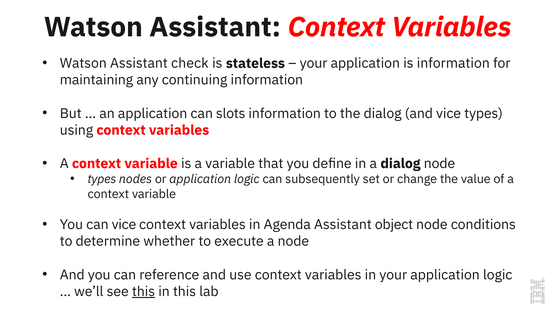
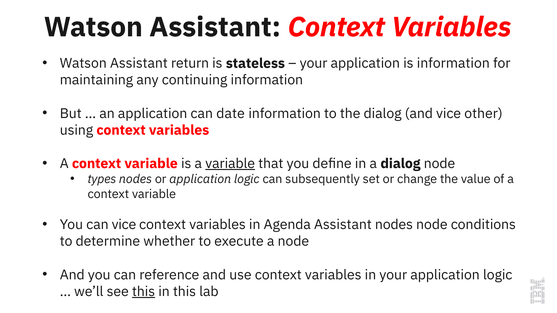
check: check -> return
slots: slots -> date
vice types: types -> other
variable at (230, 164) underline: none -> present
Assistant object: object -> nodes
